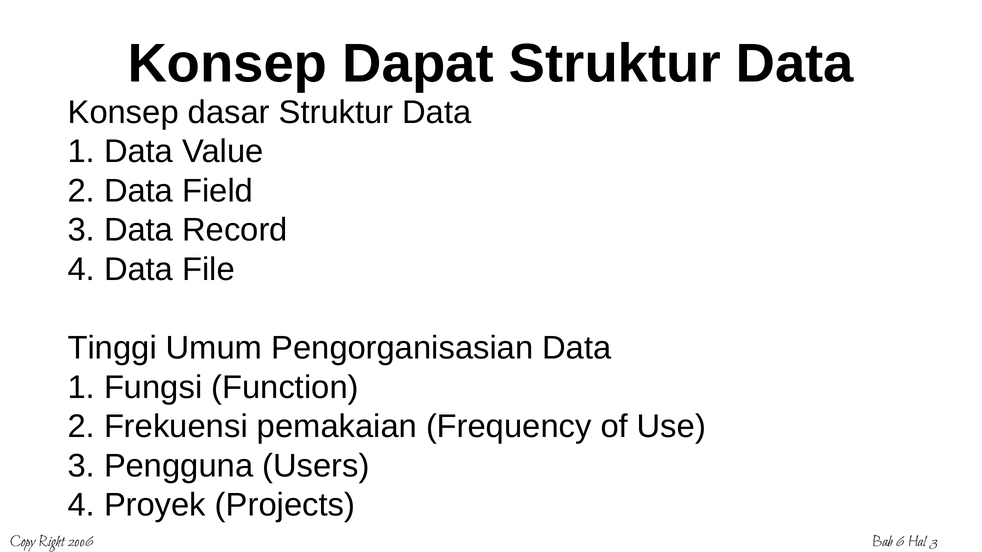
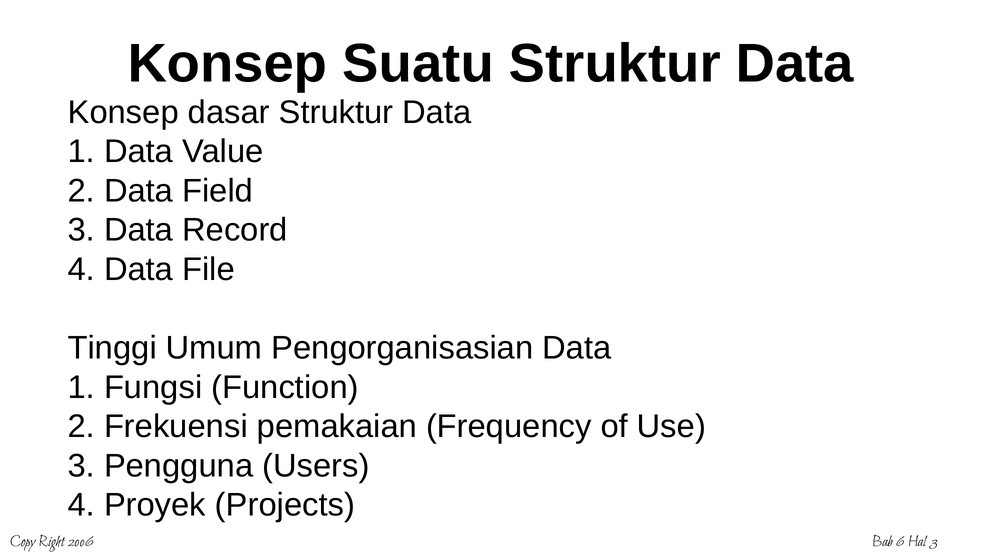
Dapat: Dapat -> Suatu
